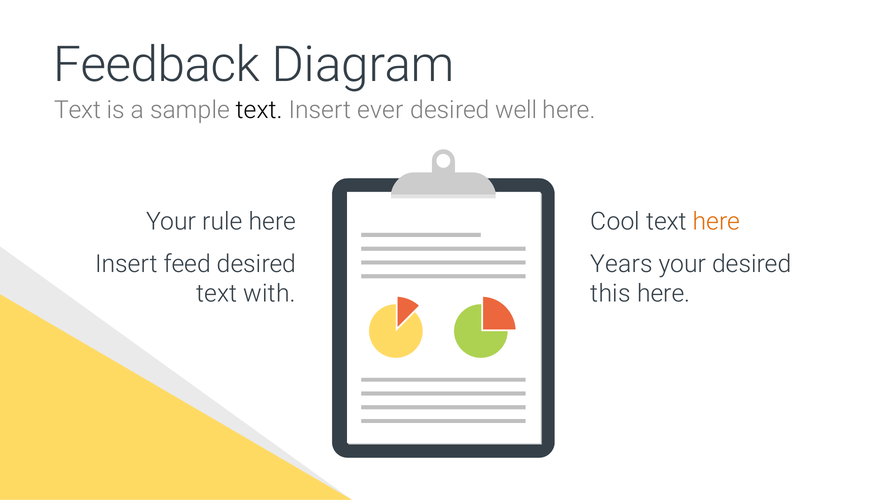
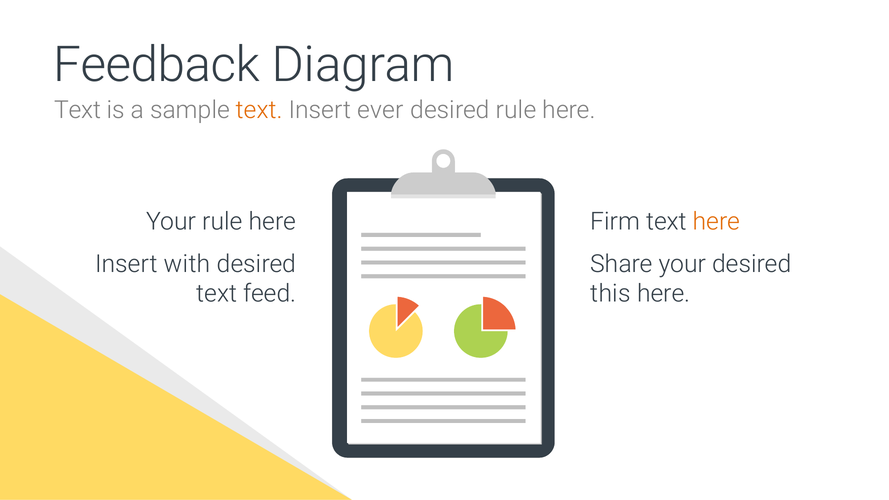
text at (259, 110) colour: black -> orange
desired well: well -> rule
Cool: Cool -> Firm
feed: feed -> with
Years: Years -> Share
with: with -> feed
